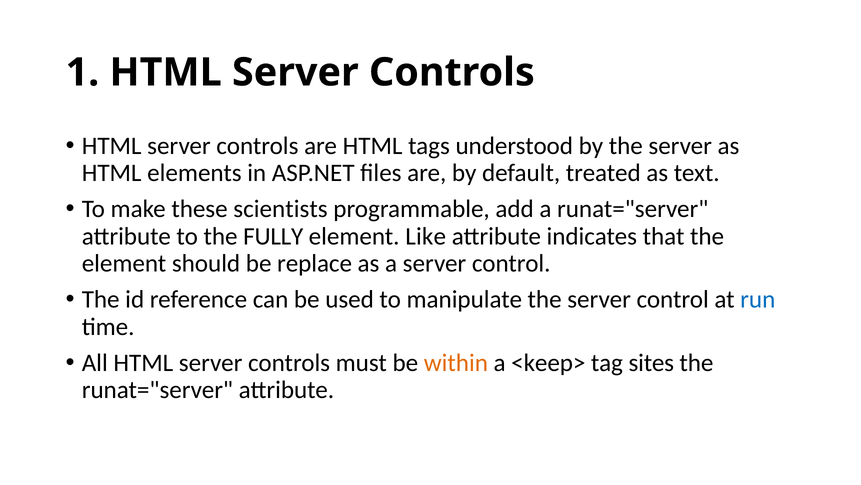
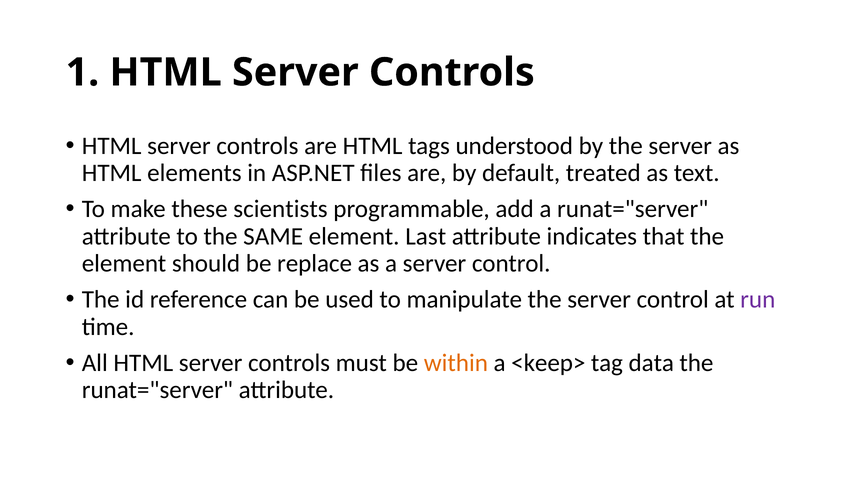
FULLY: FULLY -> SAME
Like: Like -> Last
run colour: blue -> purple
sites: sites -> data
